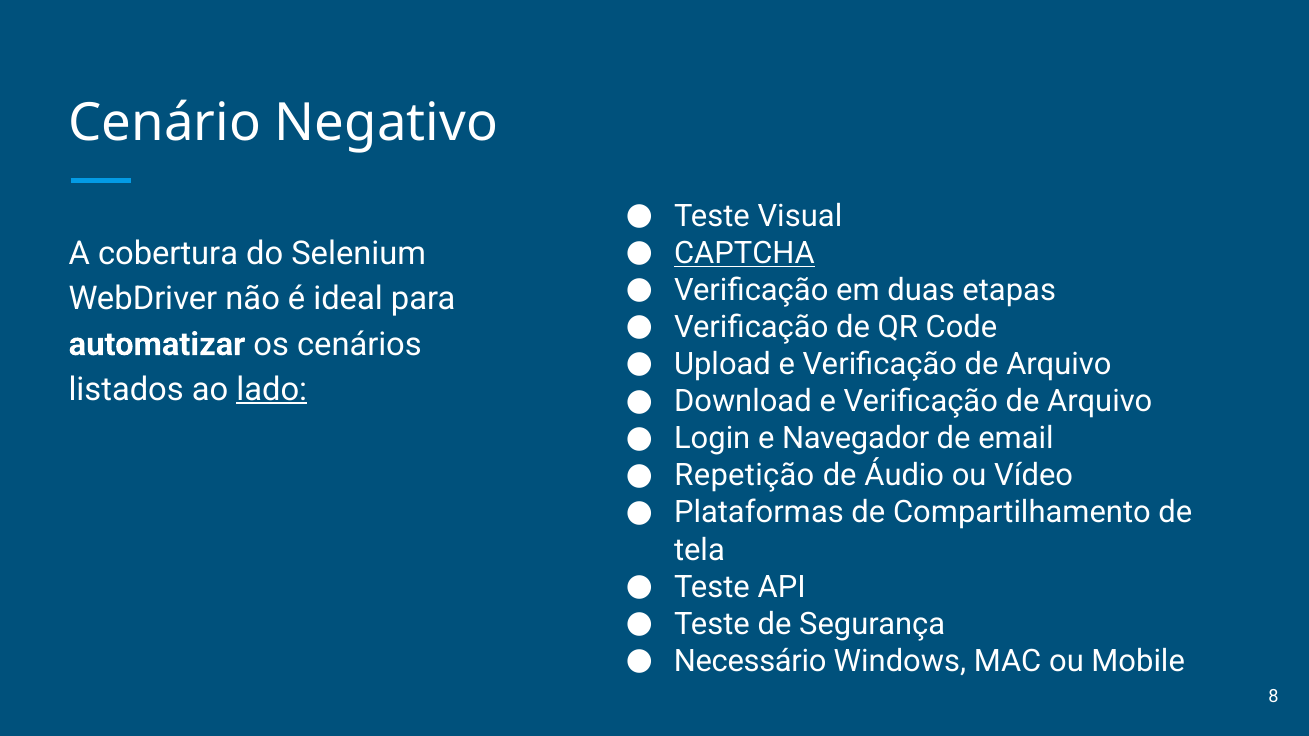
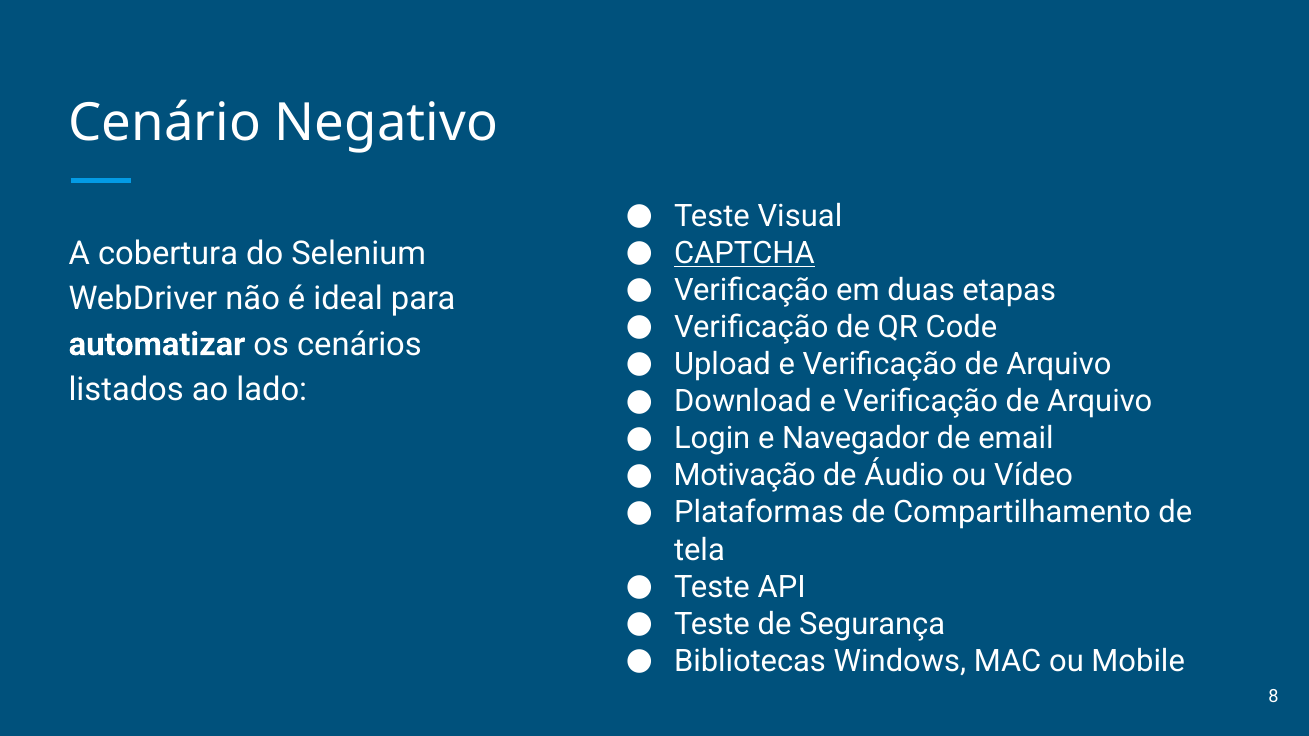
lado underline: present -> none
Repetição: Repetição -> Motivação
Necessário: Necessário -> Bibliotecas
